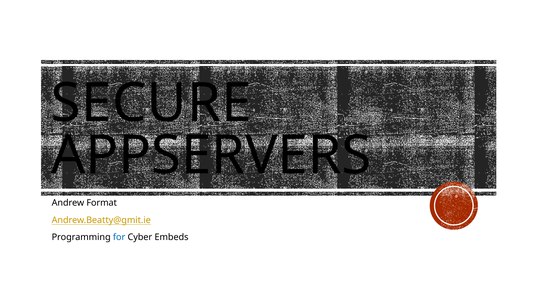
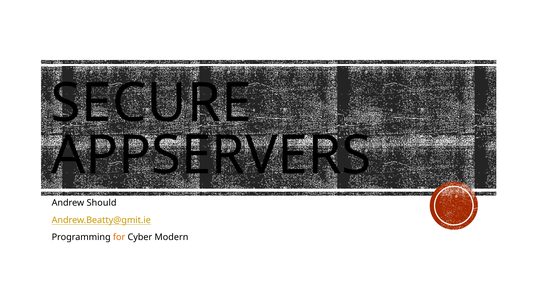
Format: Format -> Should
for colour: blue -> orange
Embeds: Embeds -> Modern
